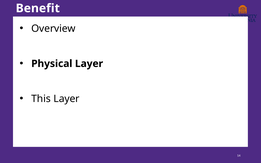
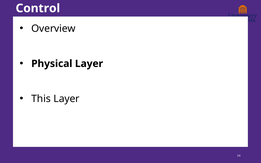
Benefit: Benefit -> Control
